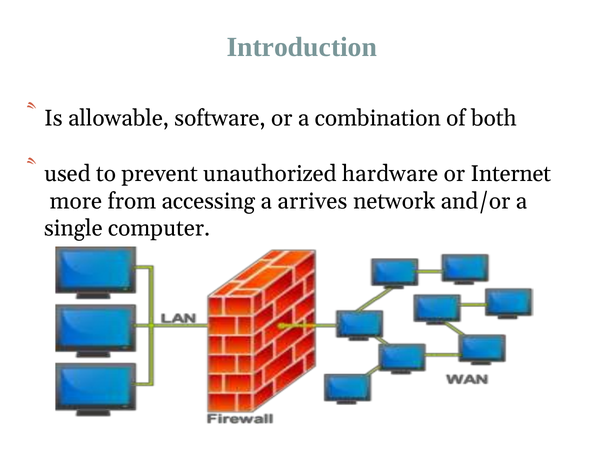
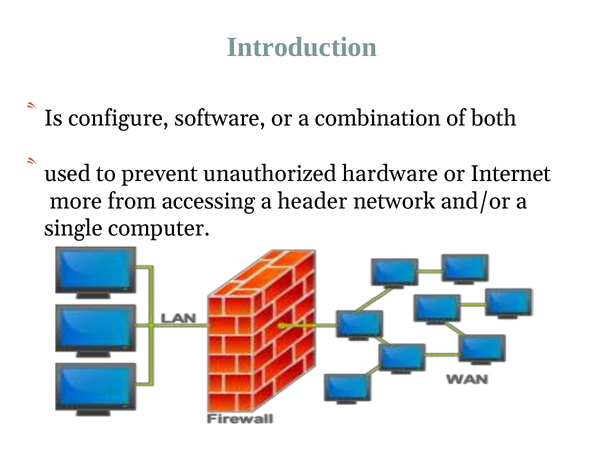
allowable: allowable -> configure
arrives: arrives -> header
